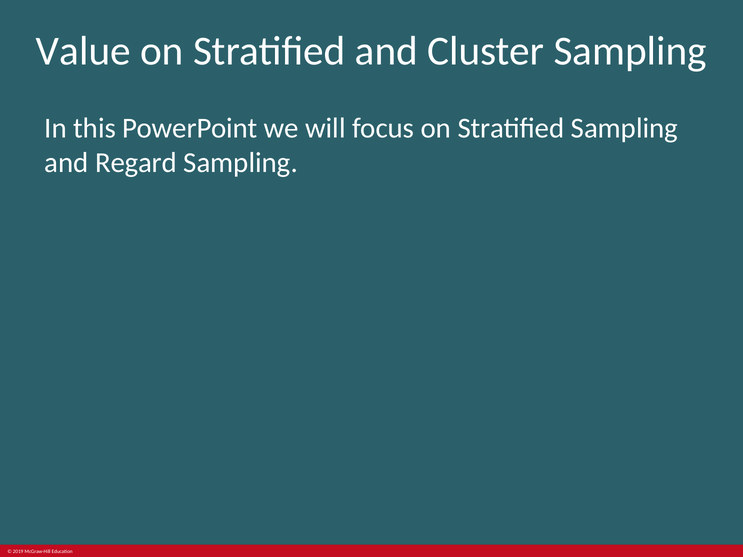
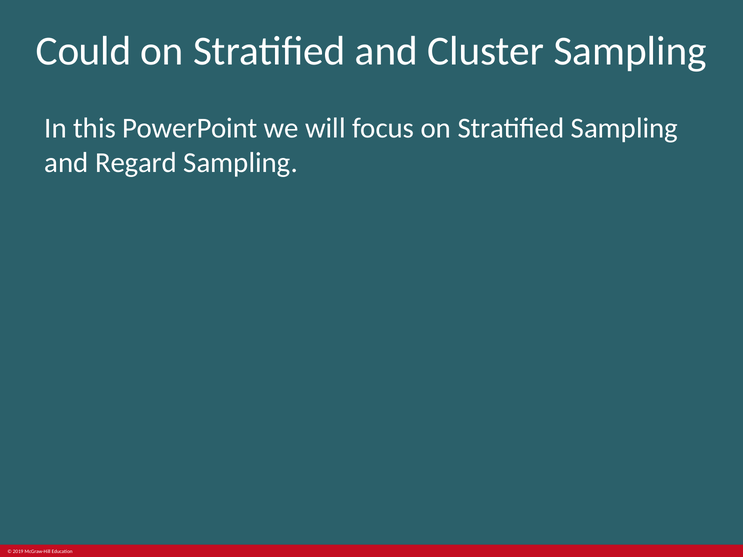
Value: Value -> Could
